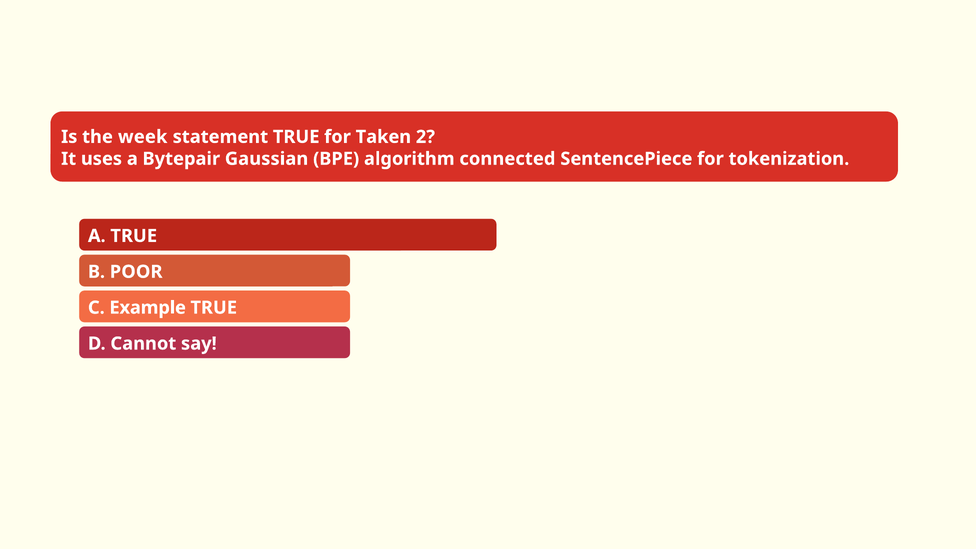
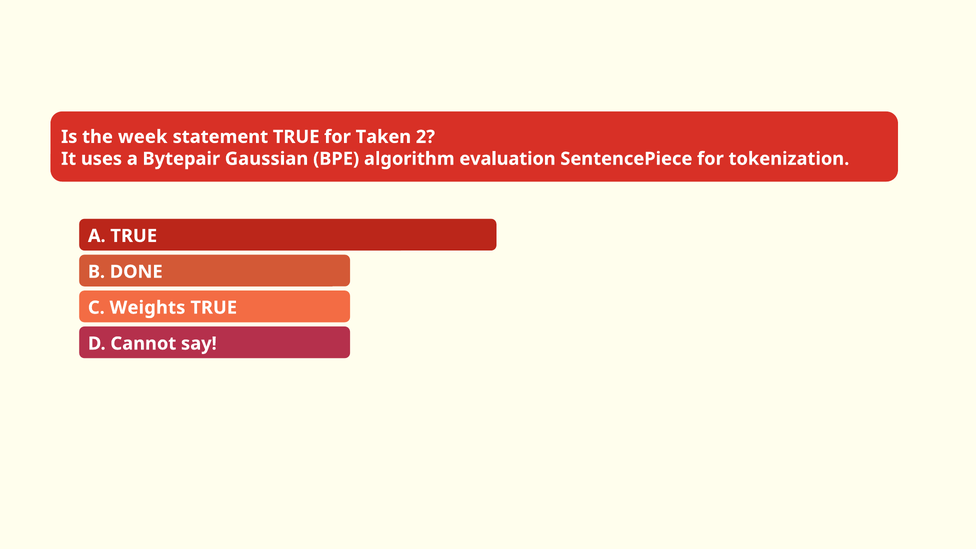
connected: connected -> evaluation
POOR: POOR -> DONE
Example: Example -> Weights
